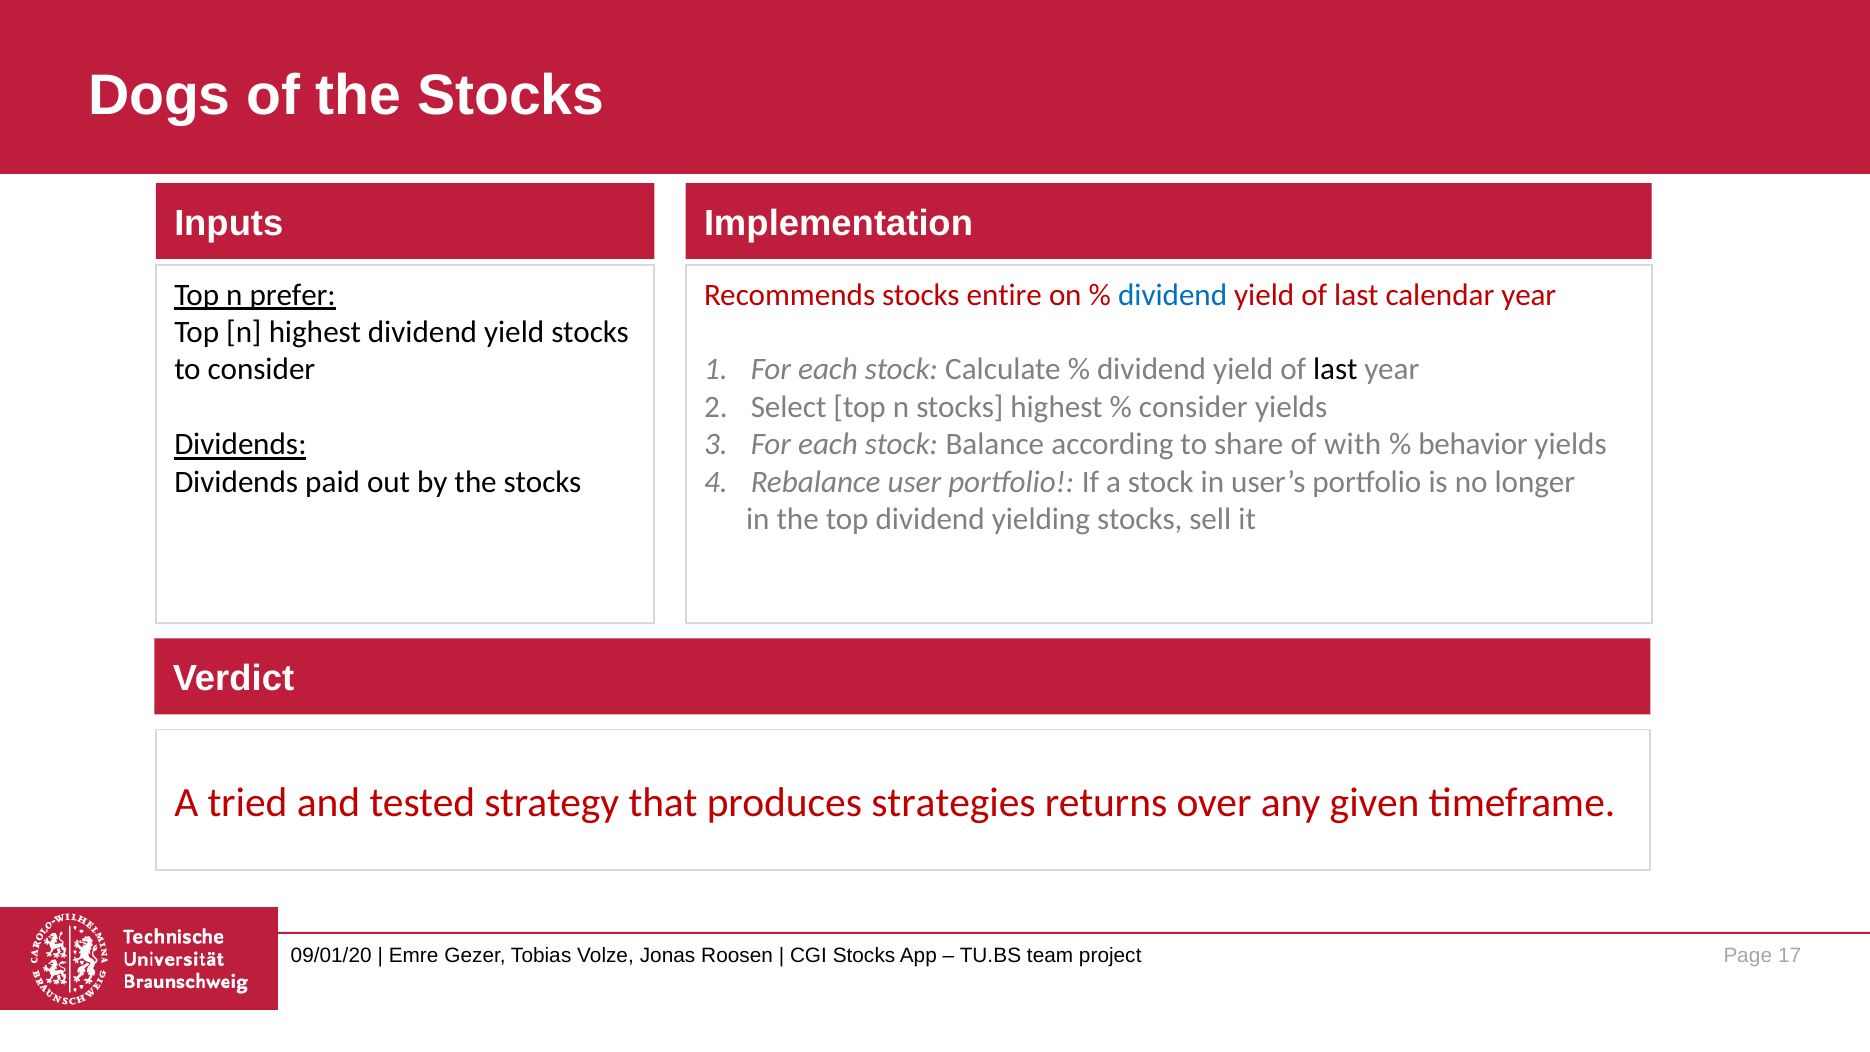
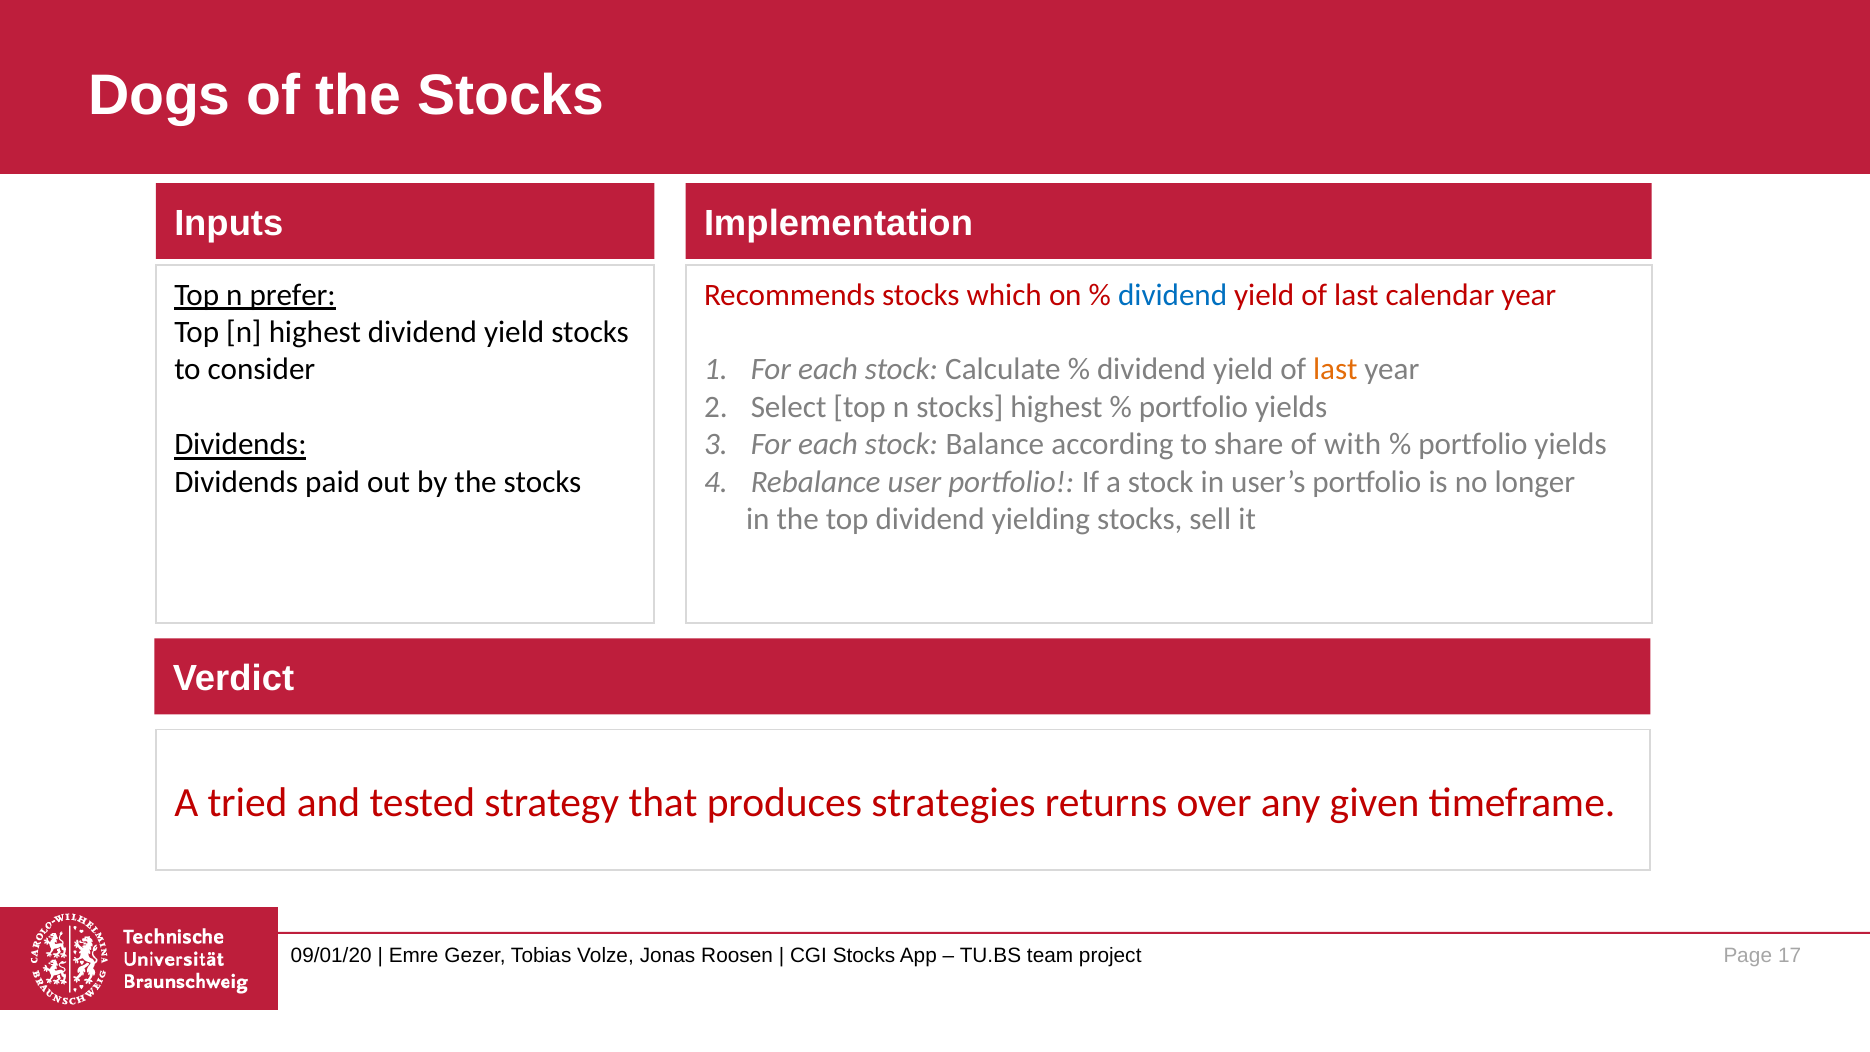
entire: entire -> which
last at (1335, 370) colour: black -> orange
consider at (1193, 407): consider -> portfolio
behavior at (1473, 444): behavior -> portfolio
